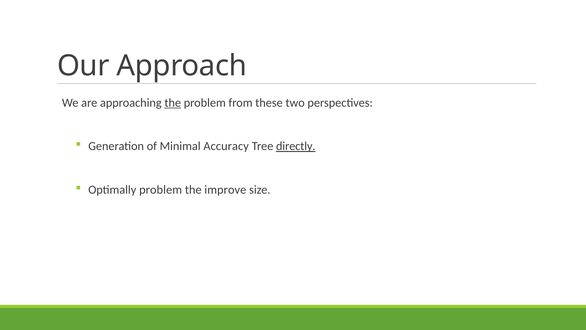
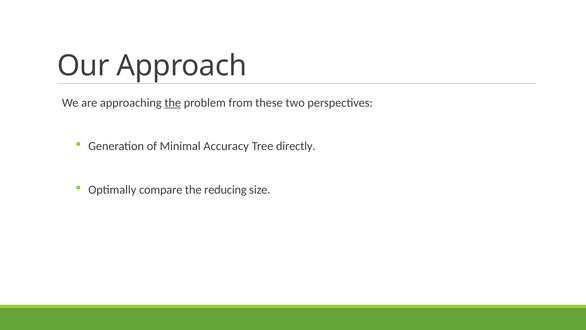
directly underline: present -> none
Optimally problem: problem -> compare
improve: improve -> reducing
